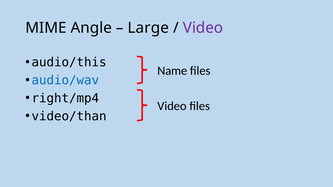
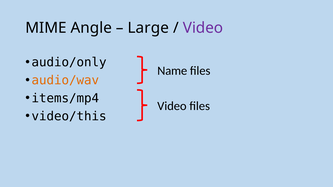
audio/this: audio/this -> audio/only
audio/wav colour: blue -> orange
right/mp4: right/mp4 -> items/mp4
video/than: video/than -> video/this
